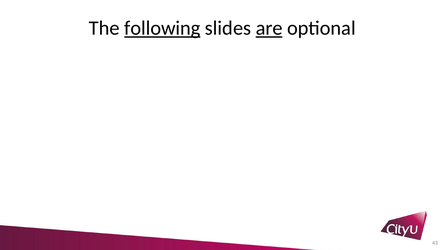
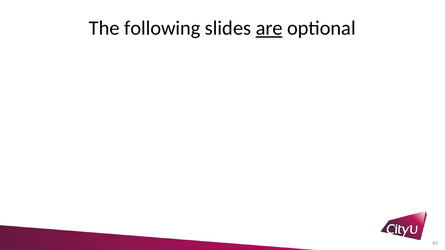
following underline: present -> none
